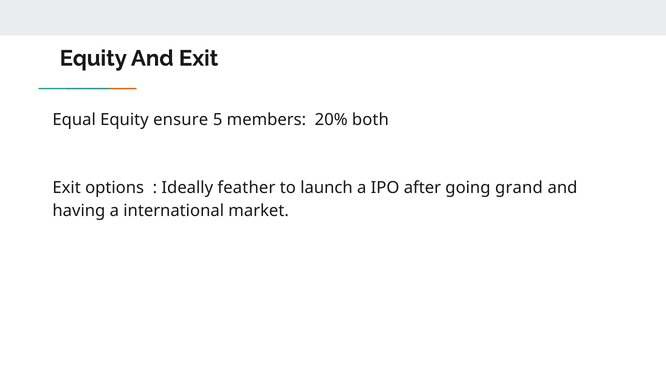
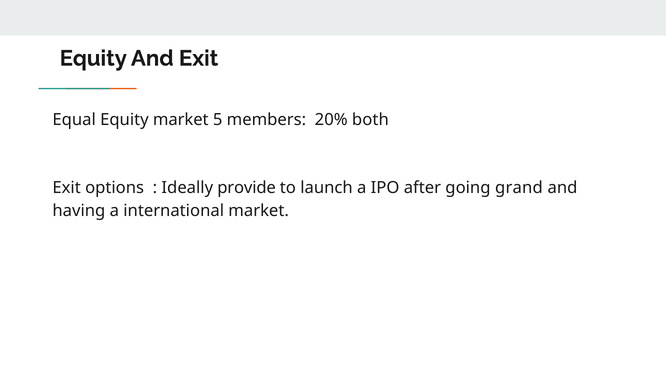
Equity ensure: ensure -> market
feather: feather -> provide
